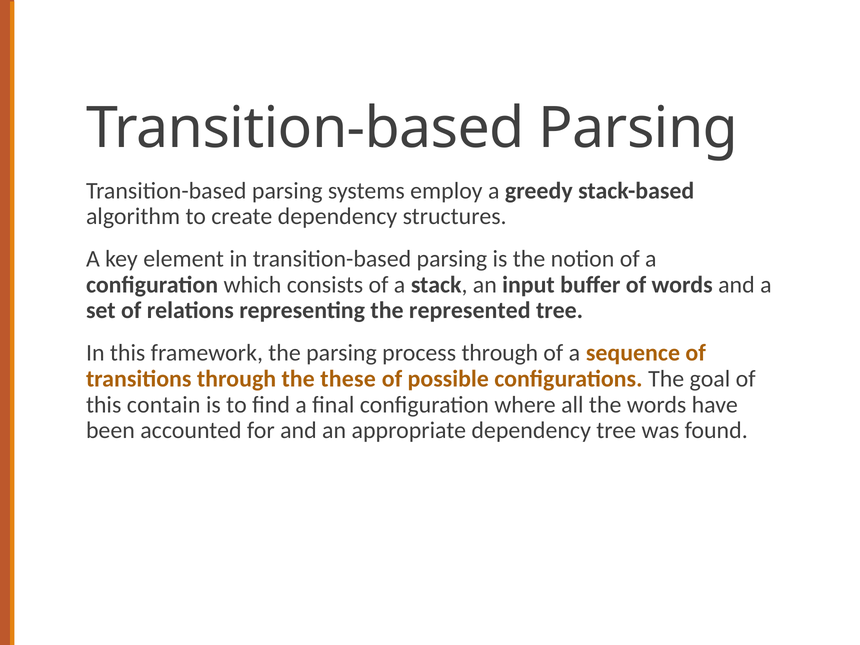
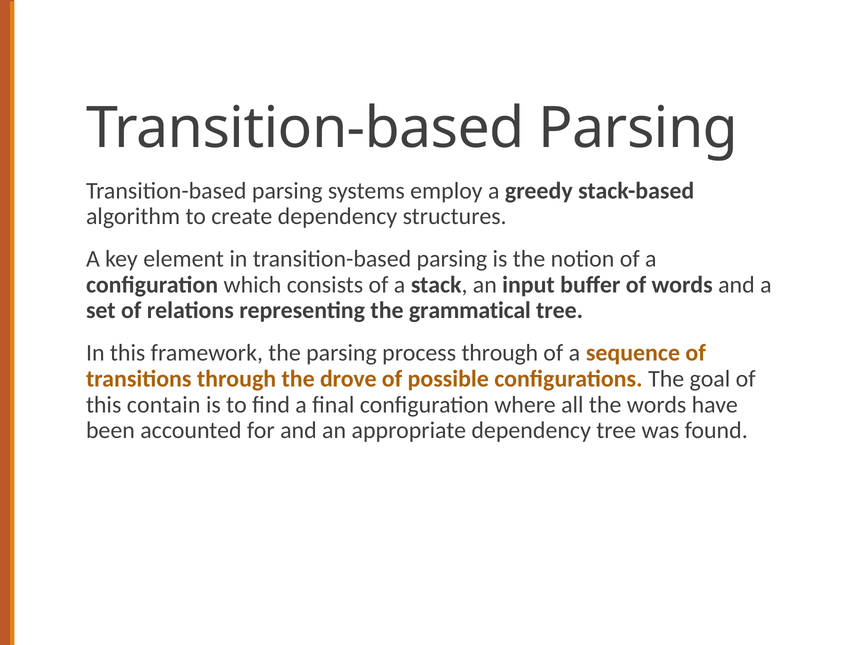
represented: represented -> grammatical
these: these -> drove
